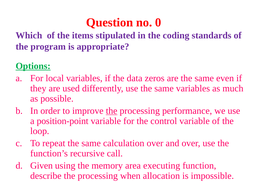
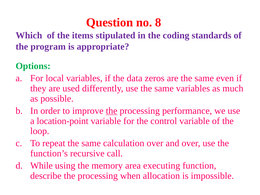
0: 0 -> 8
Options underline: present -> none
position-point: position-point -> location-point
Given: Given -> While
